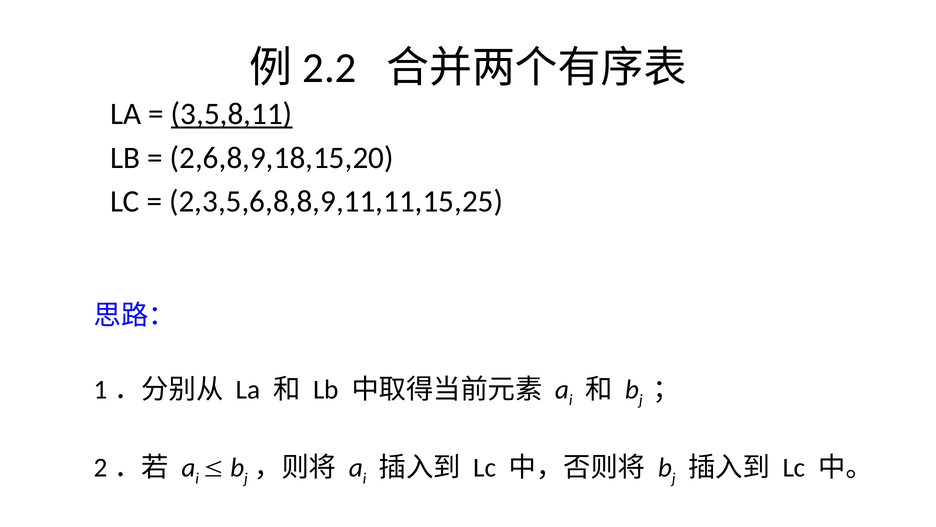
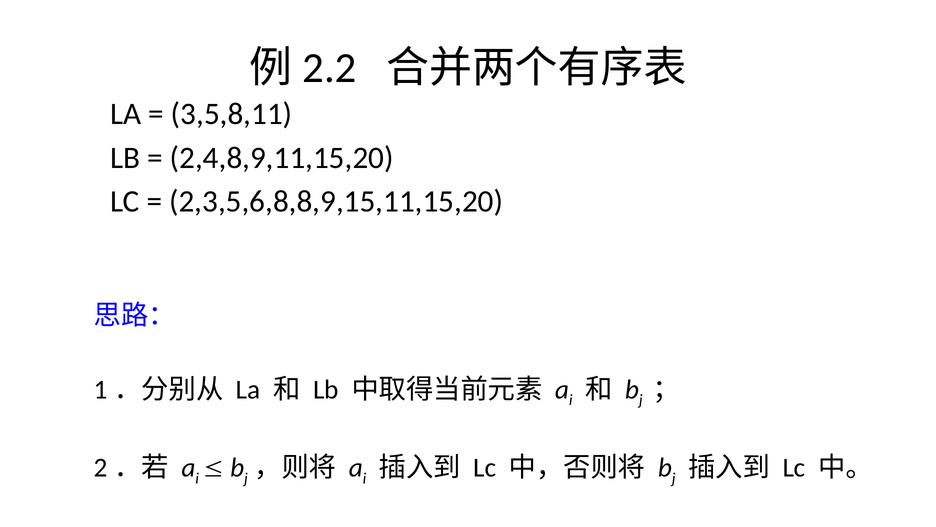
3,5,8,11 underline: present -> none
2,6,8,9,18,15,20: 2,6,8,9,18,15,20 -> 2,4,8,9,11,15,20
2,3,5,6,8,8,9,11,11,15,25: 2,3,5,6,8,8,9,11,11,15,25 -> 2,3,5,6,8,8,9,15,11,15,20
